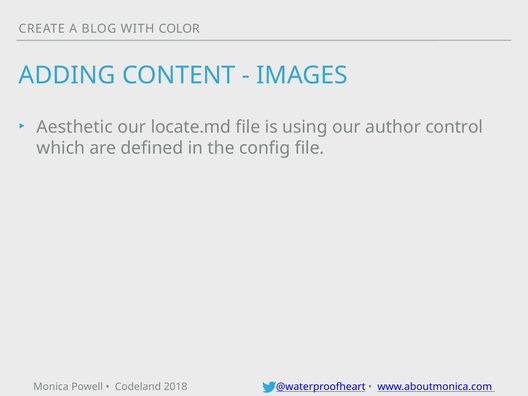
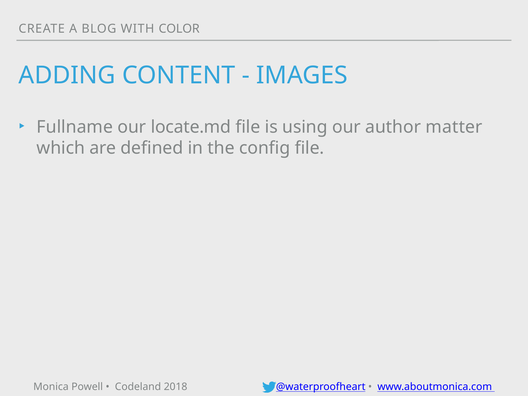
Aesthetic: Aesthetic -> Fullname
control: control -> matter
